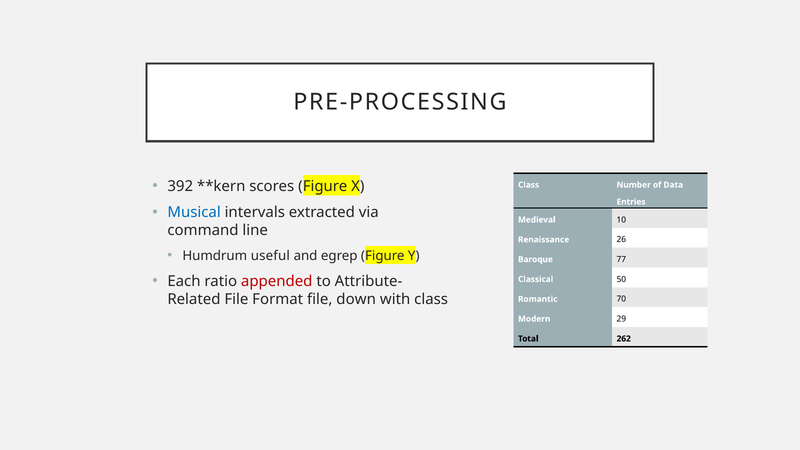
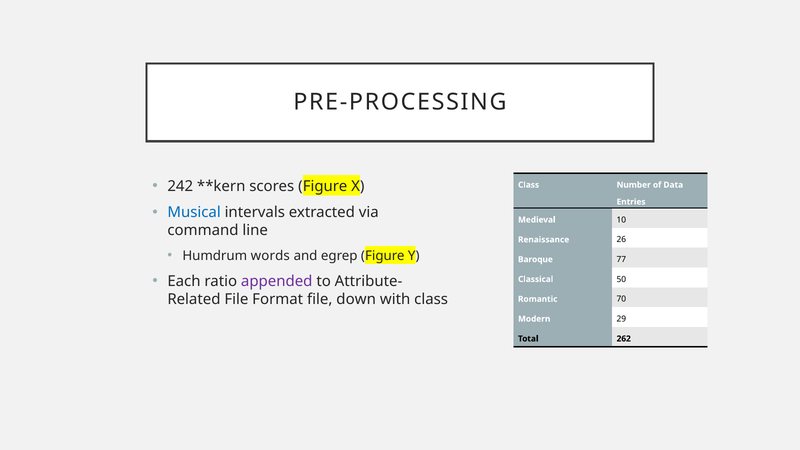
392: 392 -> 242
useful: useful -> words
appended colour: red -> purple
